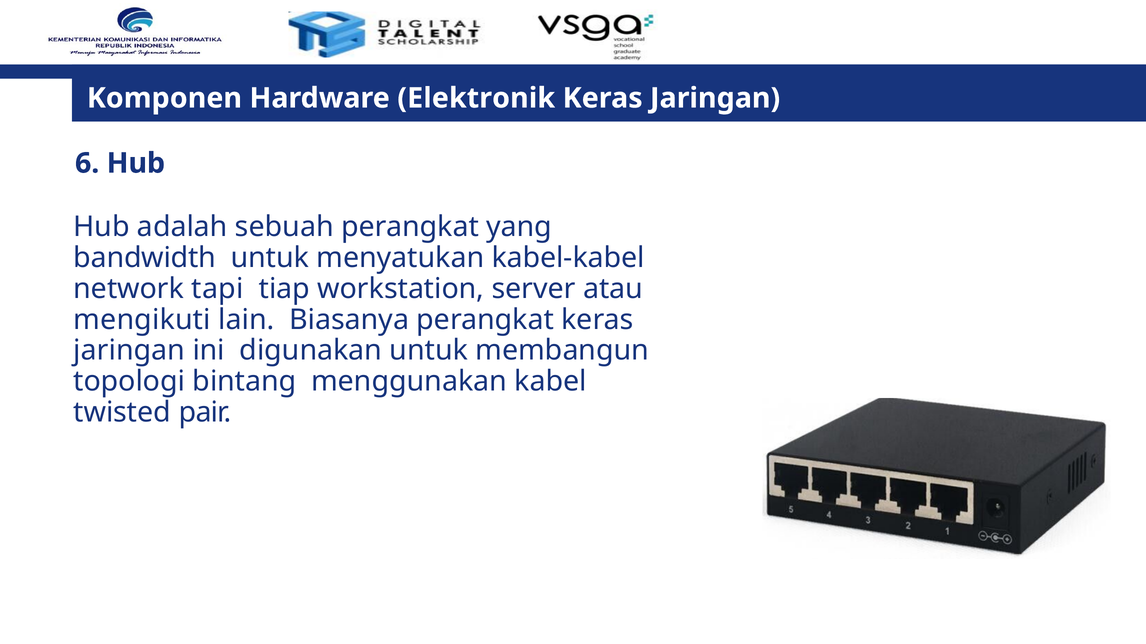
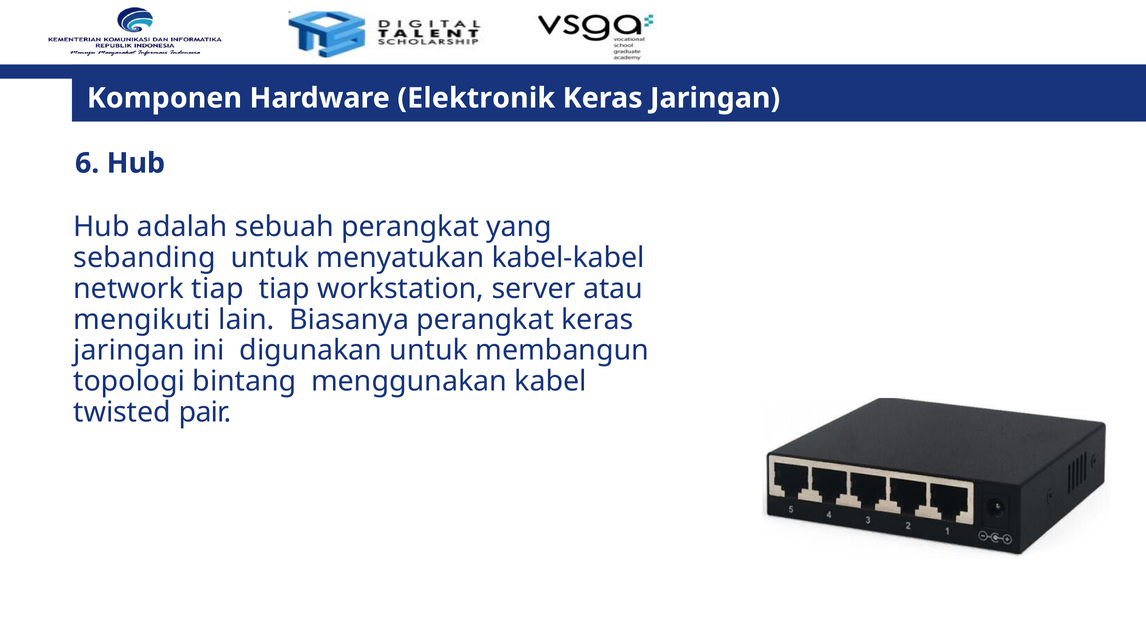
bandwidth: bandwidth -> sebanding
network tapi: tapi -> tiap
